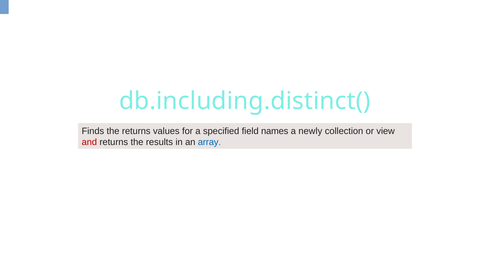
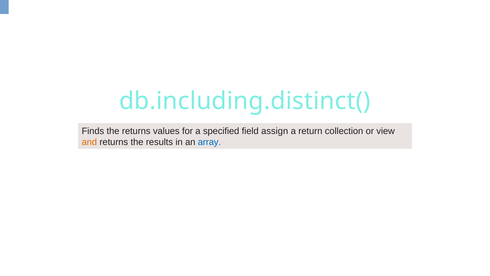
names: names -> assign
newly: newly -> return
and colour: red -> orange
